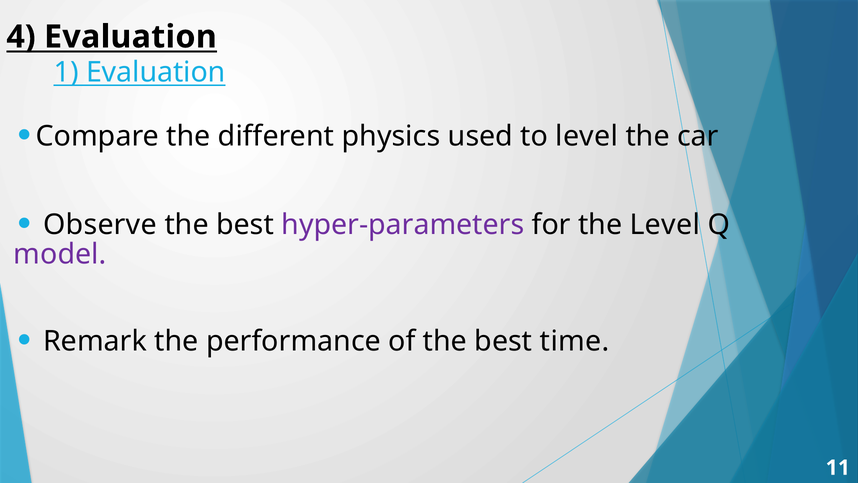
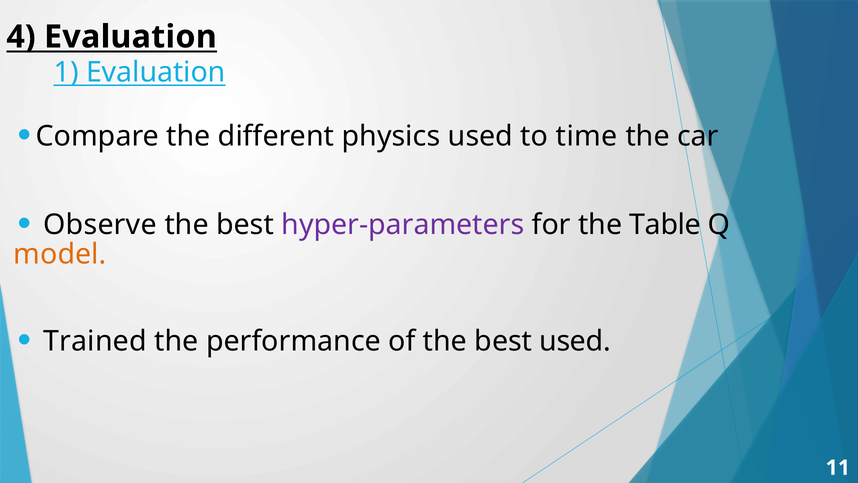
to level: level -> time
the Level: Level -> Table
model colour: purple -> orange
Remark: Remark -> Trained
best time: time -> used
